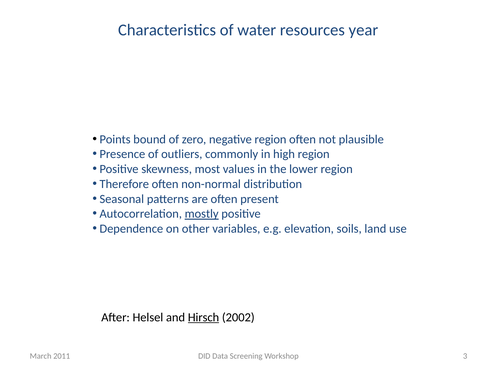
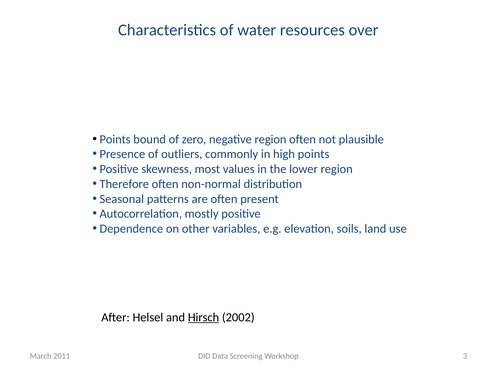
year: year -> over
high region: region -> points
mostly underline: present -> none
